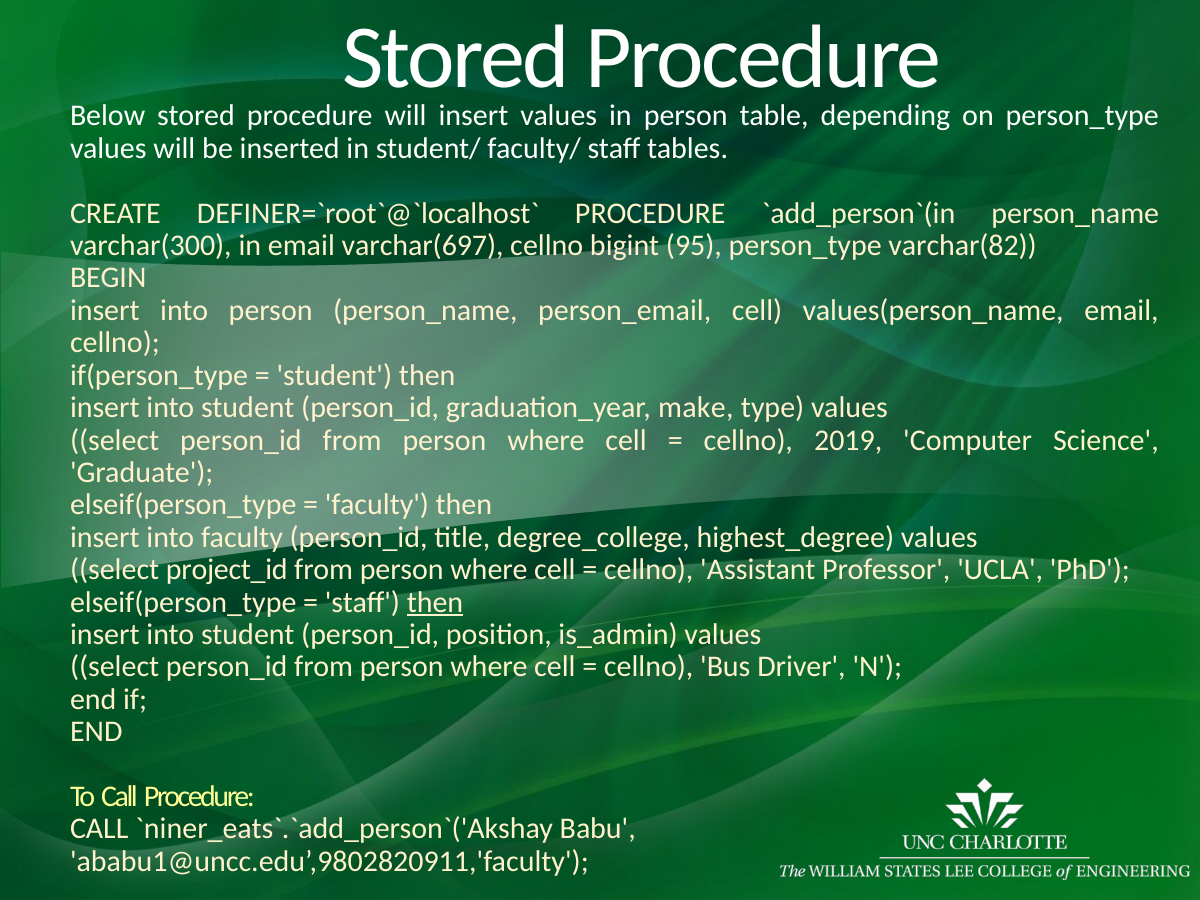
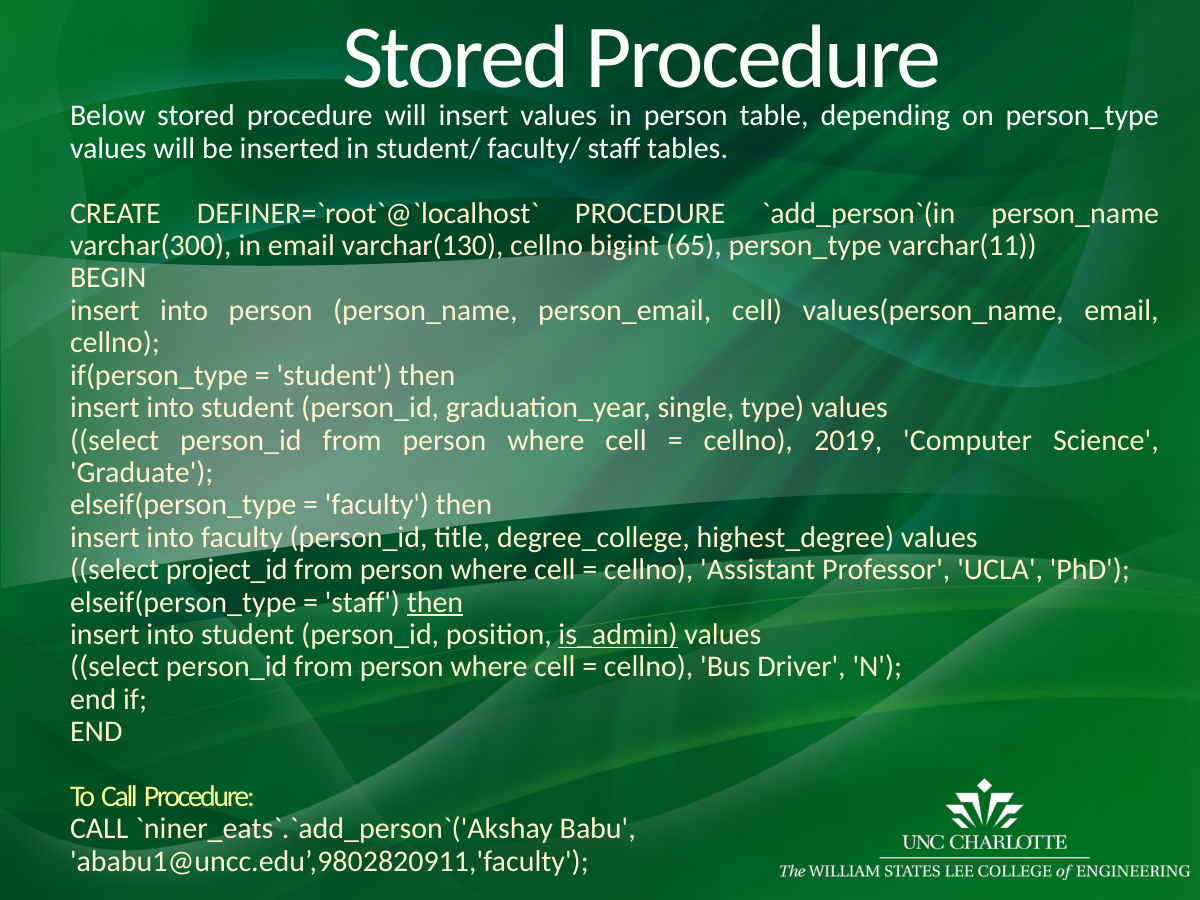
varchar(697: varchar(697 -> varchar(130
95: 95 -> 65
varchar(82: varchar(82 -> varchar(11
make: make -> single
is_admin underline: none -> present
